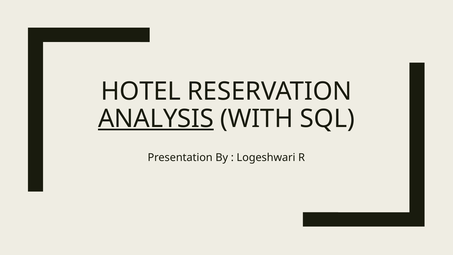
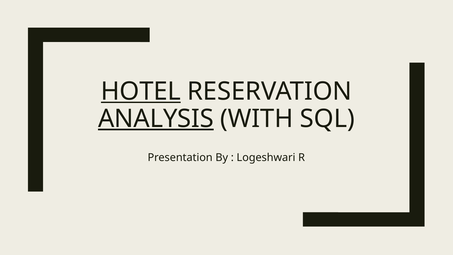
HOTEL underline: none -> present
